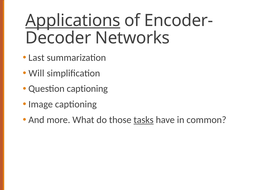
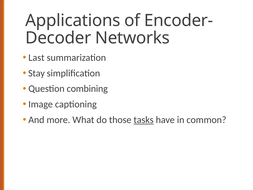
Applications underline: present -> none
Will: Will -> Stay
Question captioning: captioning -> combining
